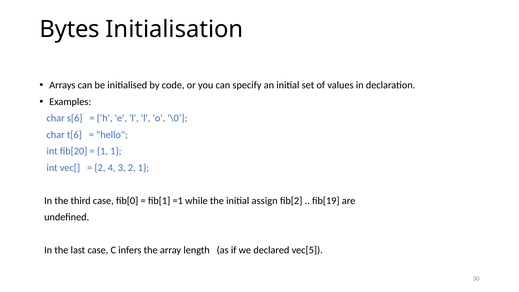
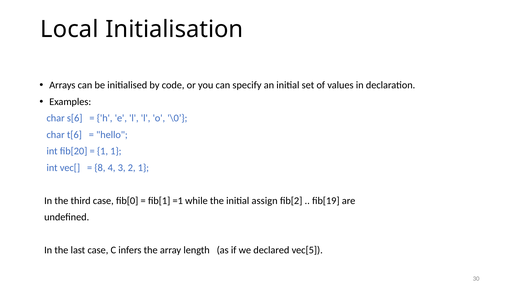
Bytes: Bytes -> Local
2 at (100, 168): 2 -> 8
